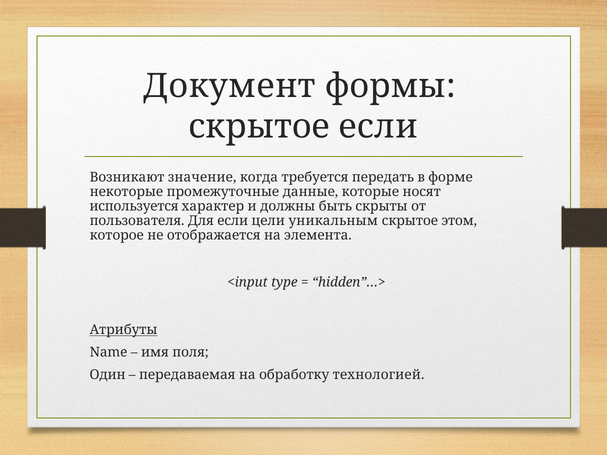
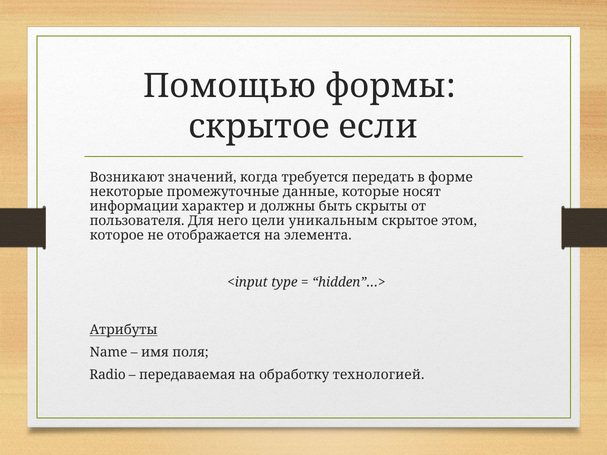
Документ: Документ -> Помощью
значение: значение -> значений
используется: используется -> информации
Для если: если -> него
Один: Один -> Radio
